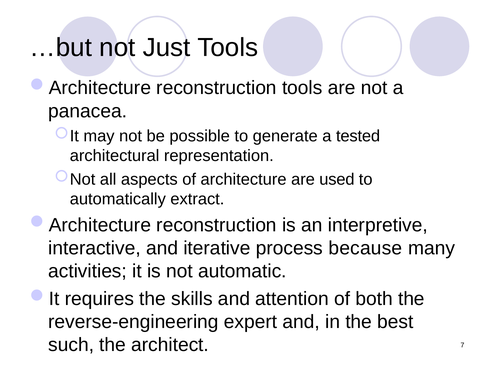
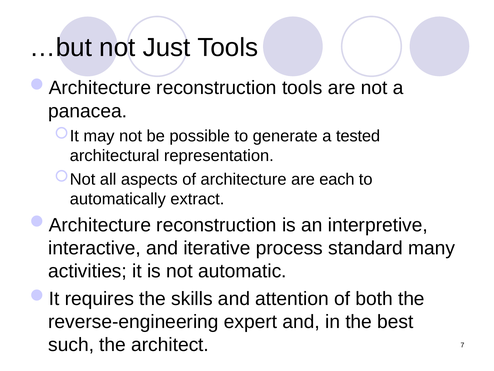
used: used -> each
because: because -> standard
